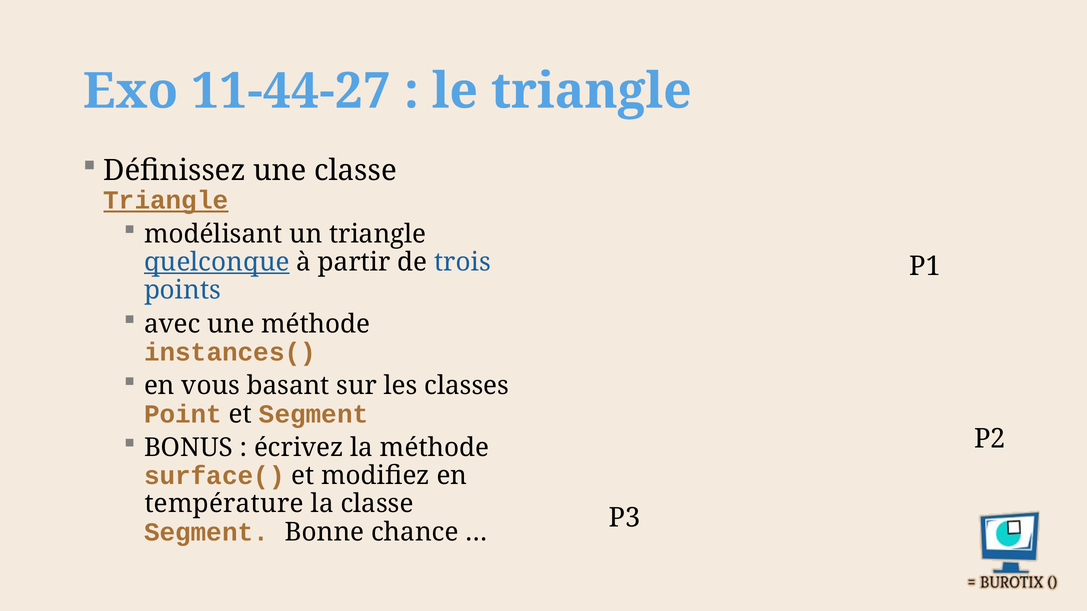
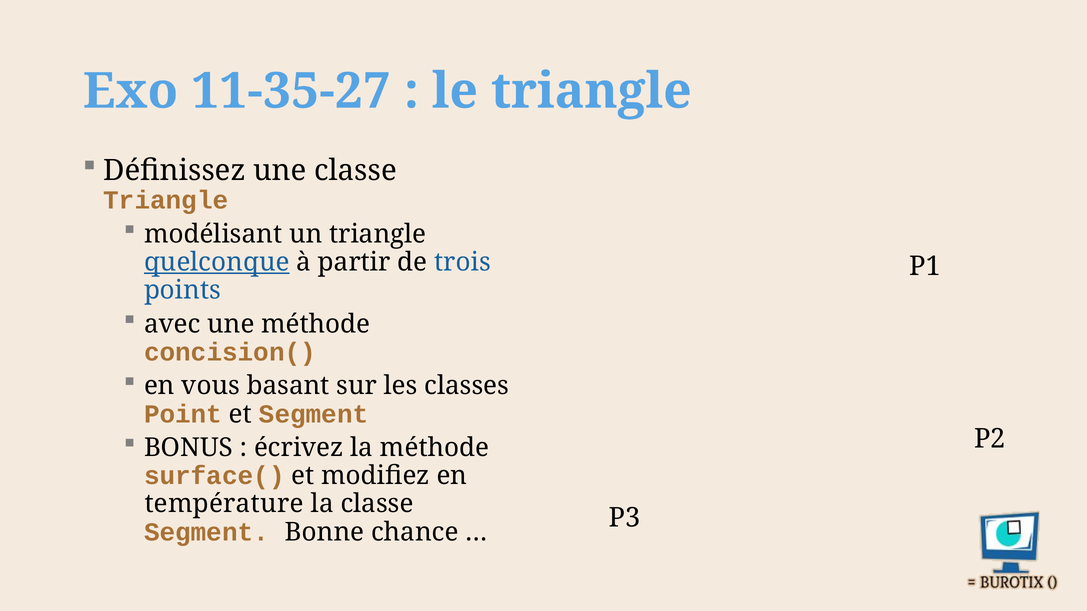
11-44-27: 11-44-27 -> 11-35-27
Triangle at (166, 200) underline: present -> none
instances(: instances( -> concision(
